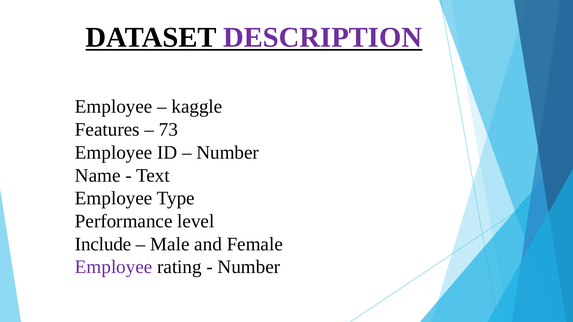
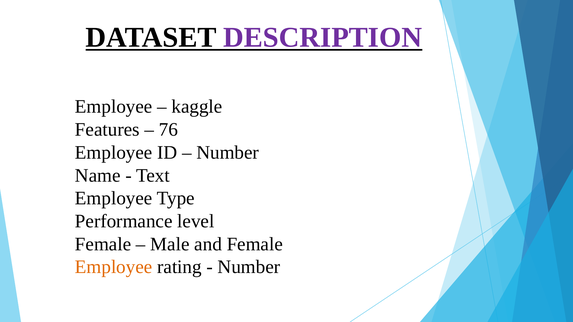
73: 73 -> 76
Include at (103, 244): Include -> Female
Employee at (114, 267) colour: purple -> orange
